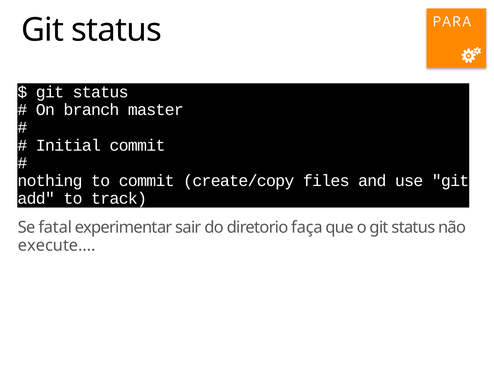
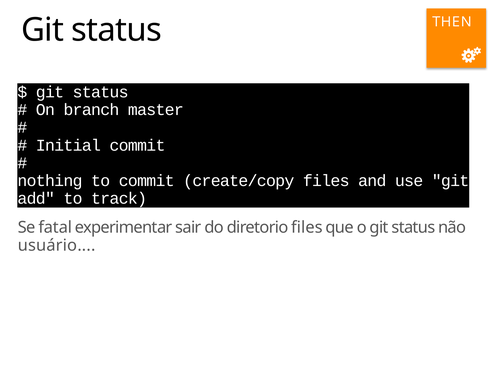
PARA: PARA -> THEN
diretorio faça: faça -> files
execute: execute -> usuário
